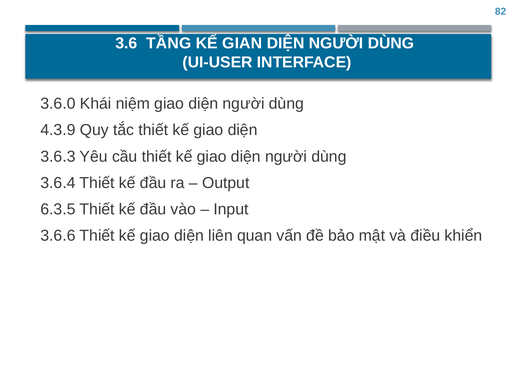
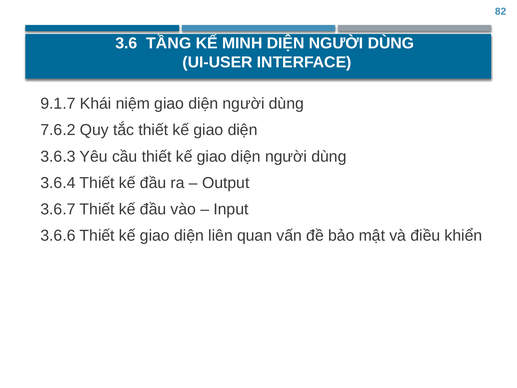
GIAN: GIAN -> MINH
3.6.0: 3.6.0 -> 9.1.7
4.3.9: 4.3.9 -> 7.6.2
6.3.5: 6.3.5 -> 3.6.7
